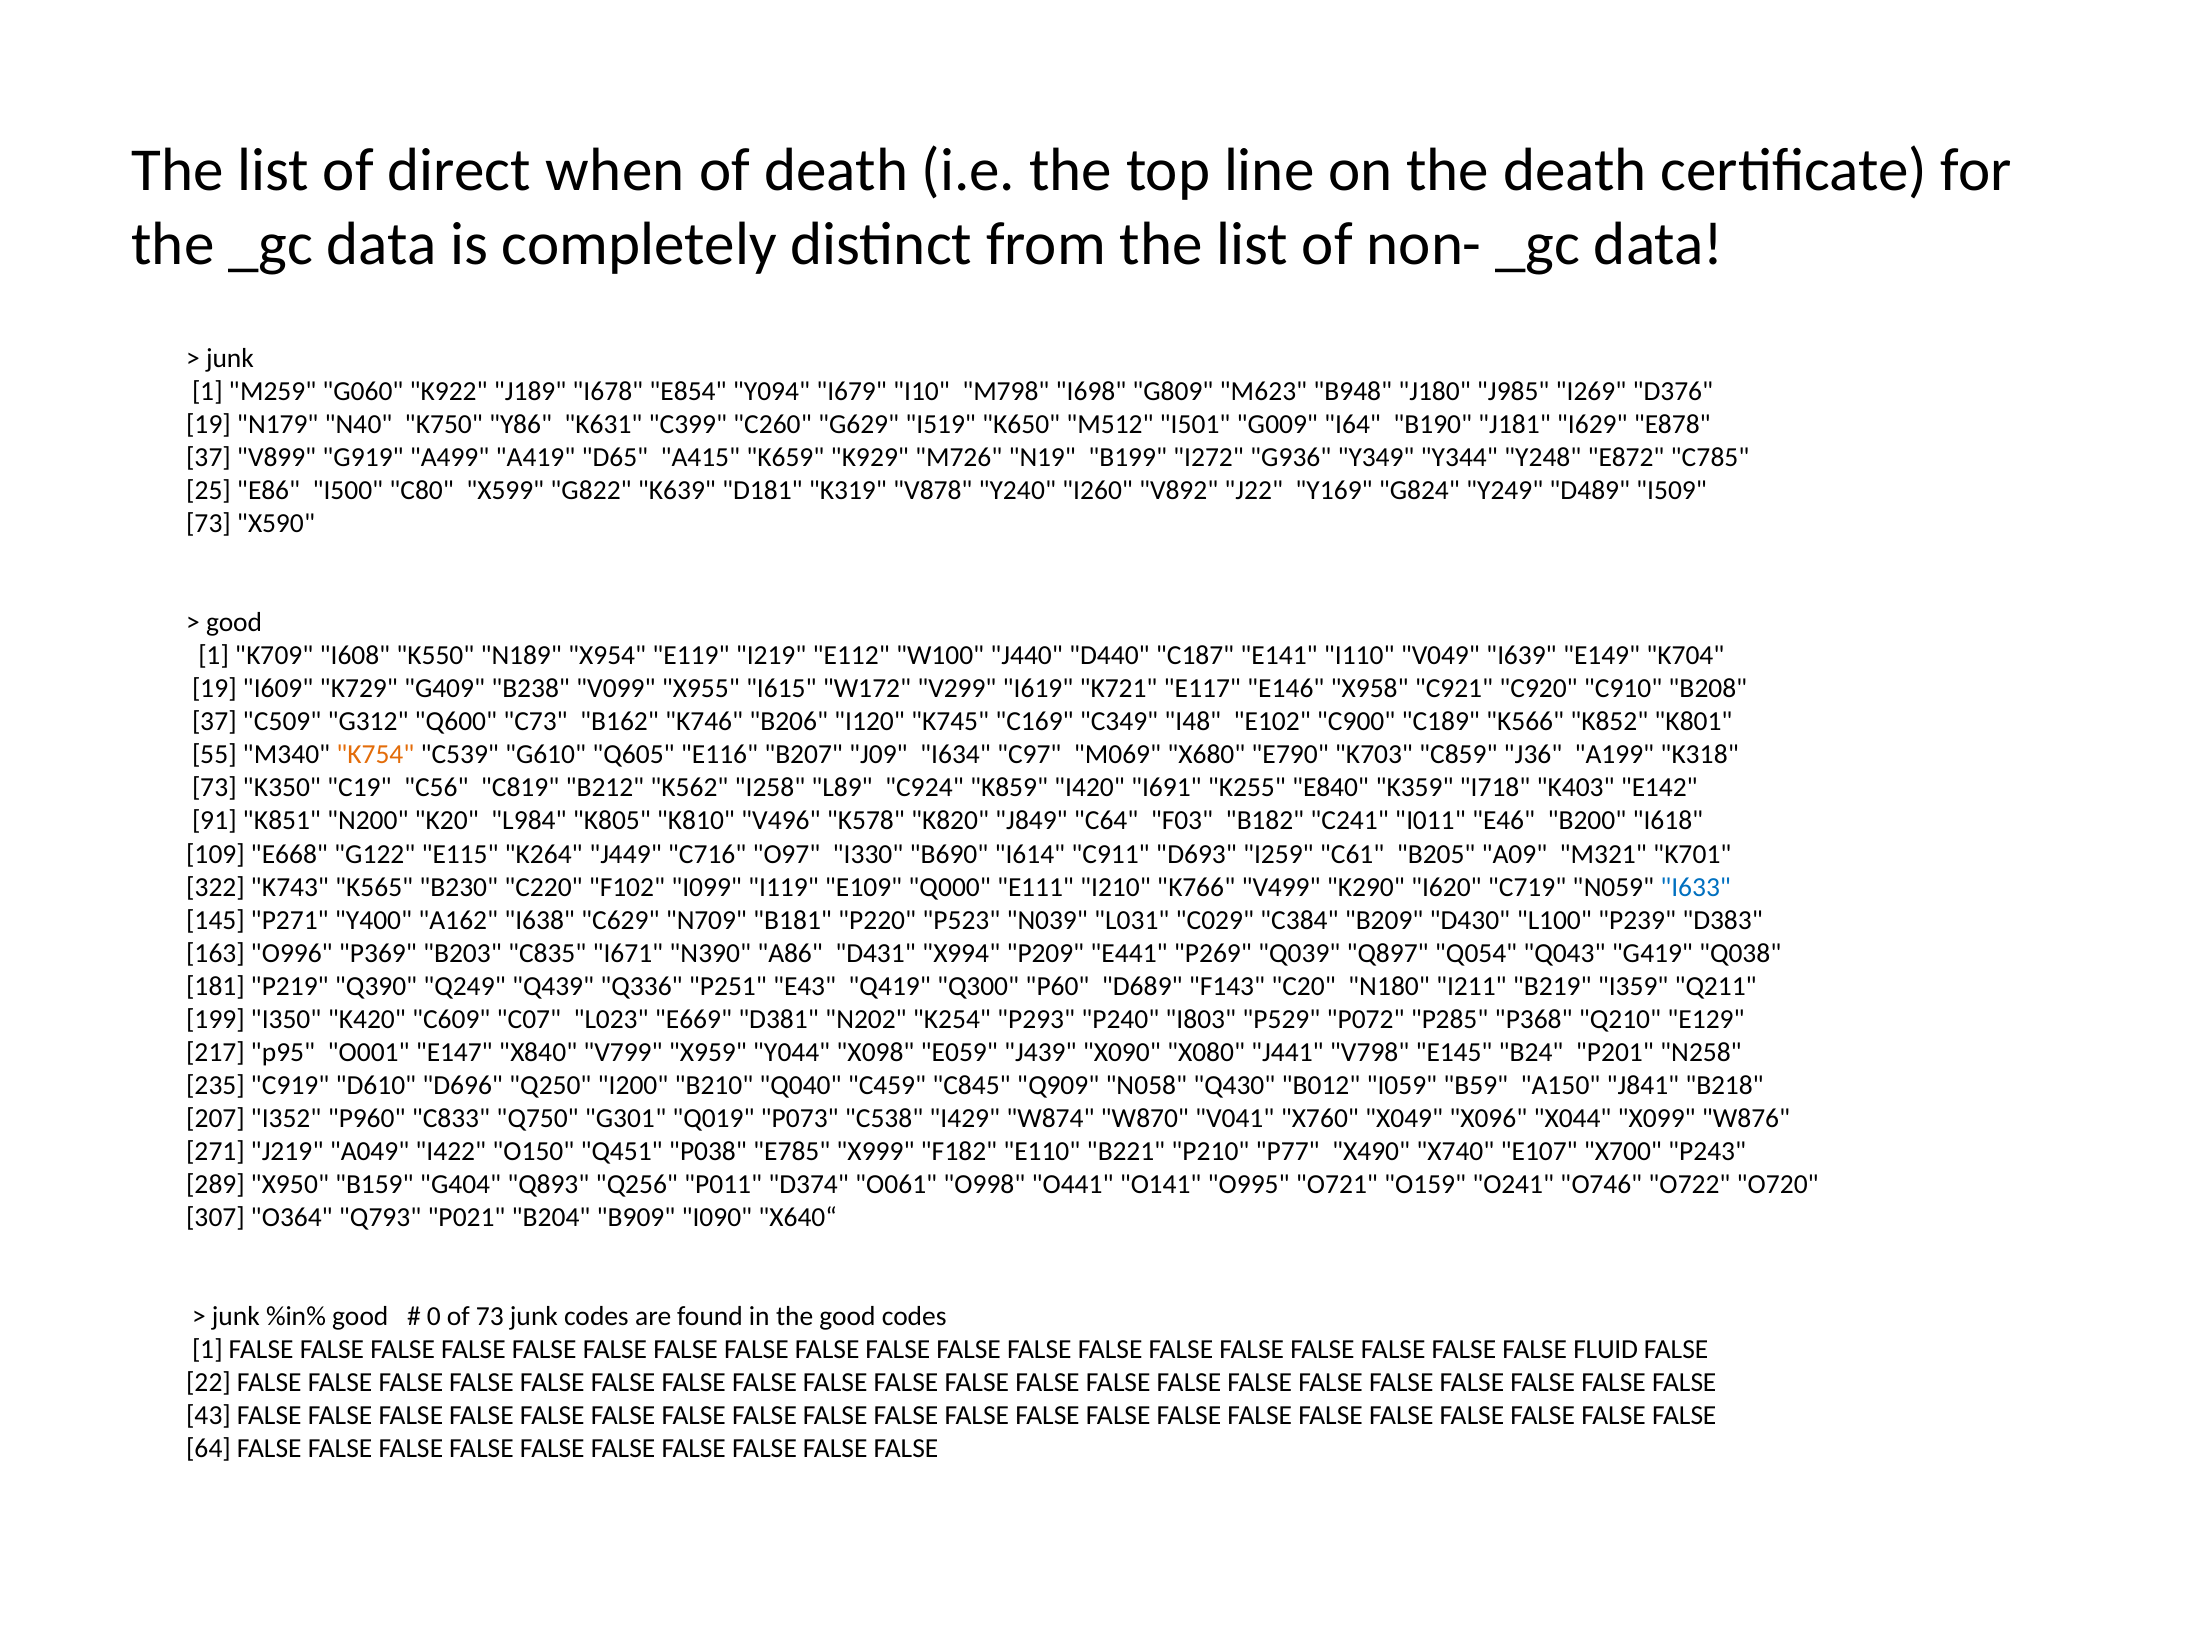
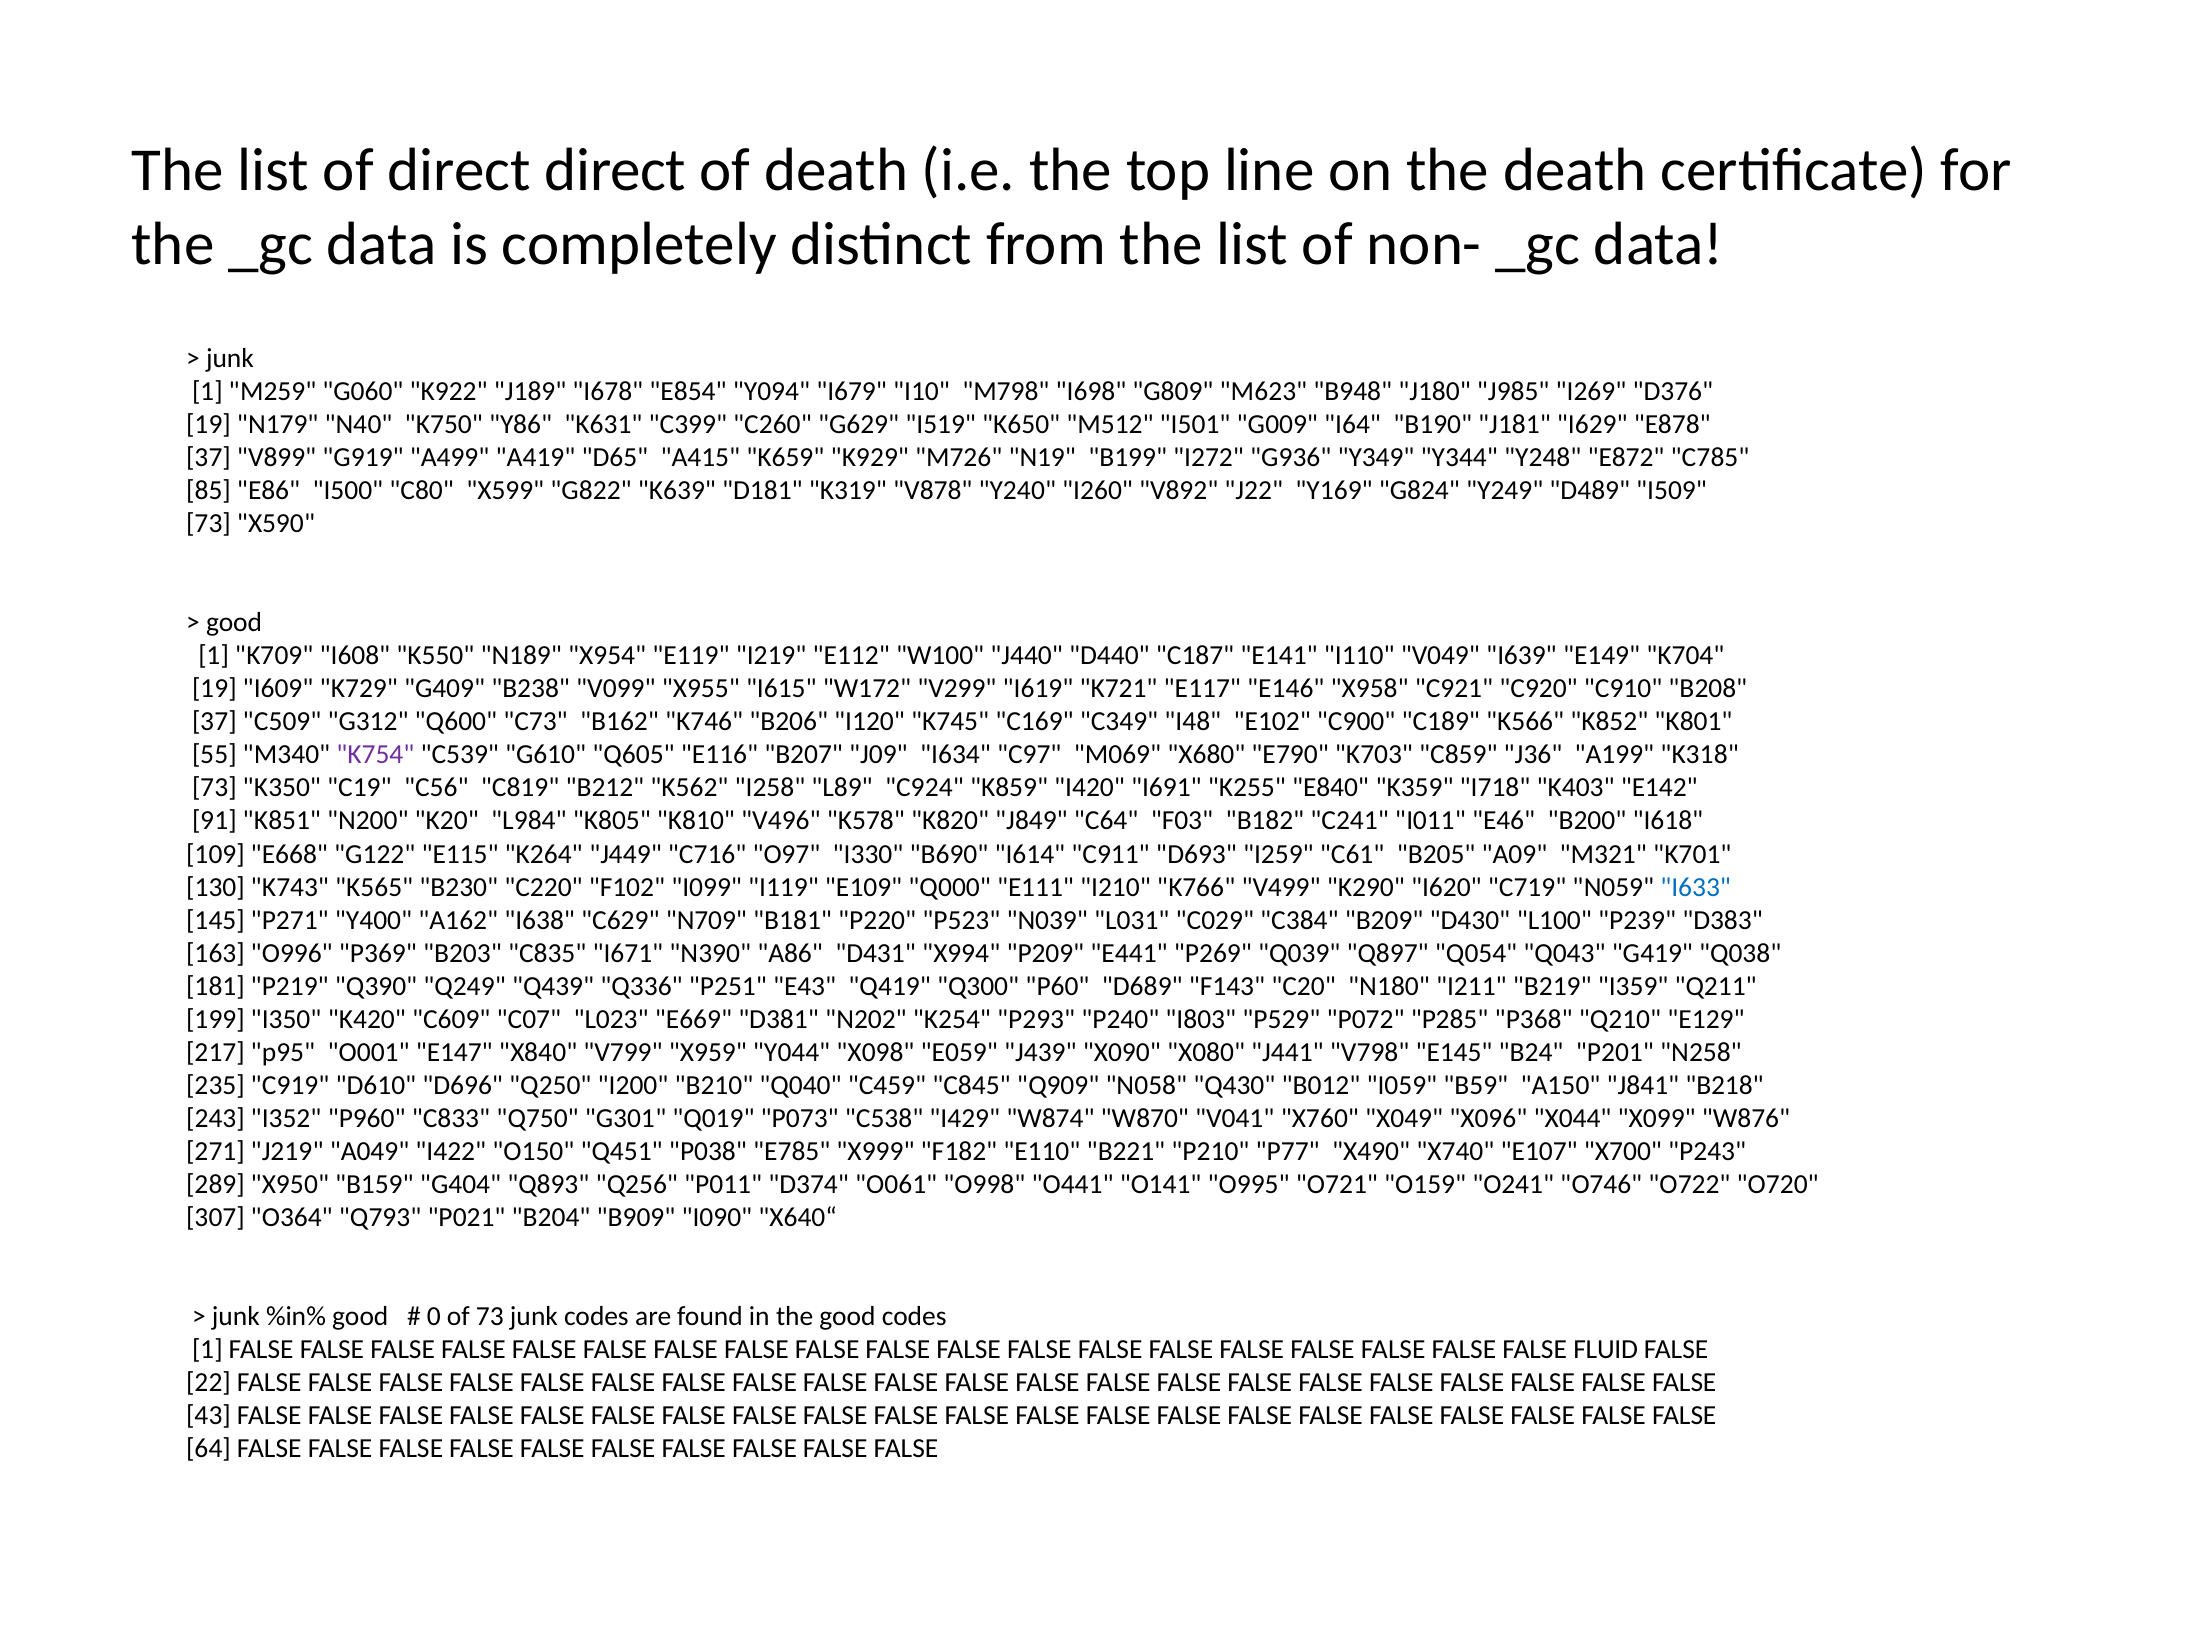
direct when: when -> direct
25: 25 -> 85
K754 colour: orange -> purple
322: 322 -> 130
207: 207 -> 243
